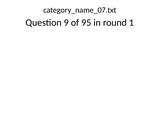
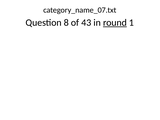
9: 9 -> 8
95: 95 -> 43
round underline: none -> present
